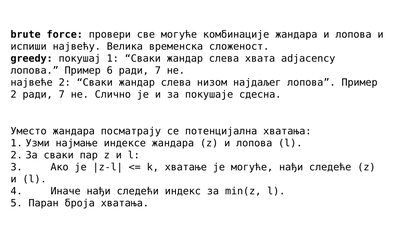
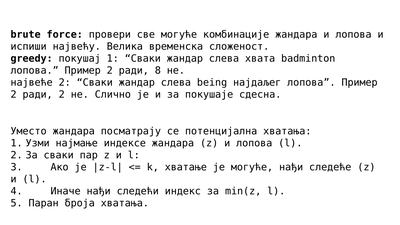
adjacency: adjacency -> badminton
6 at (110, 70): 6 -> 2
7 at (158, 70): 7 -> 8
низом: низом -> being
2 ради 7: 7 -> 2
